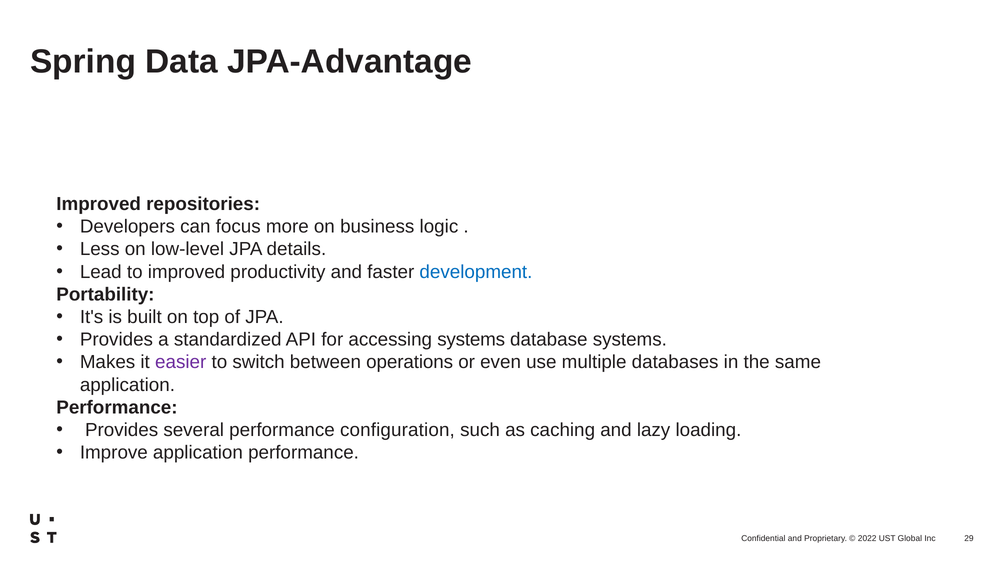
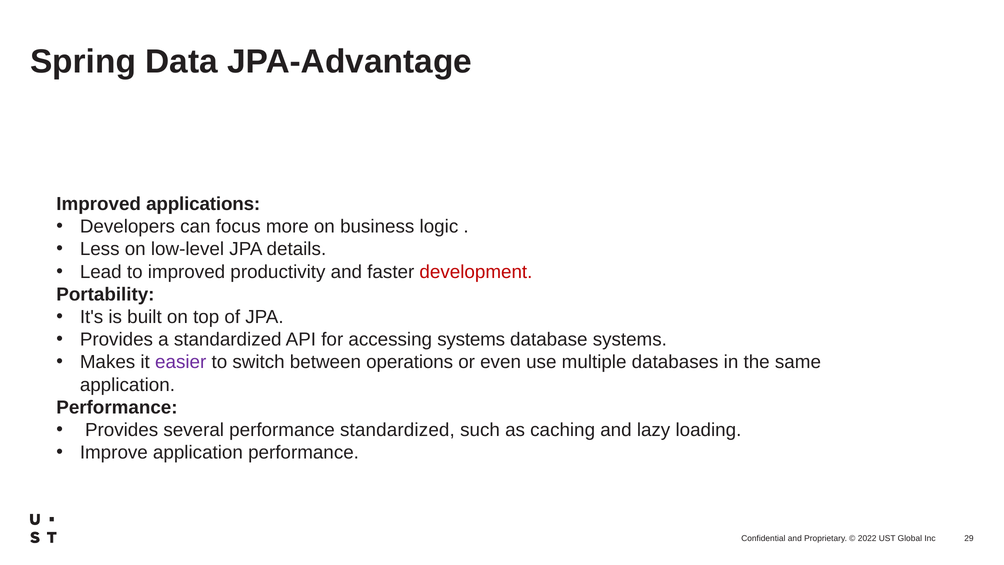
repositories: repositories -> applications
development colour: blue -> red
performance configuration: configuration -> standardized
